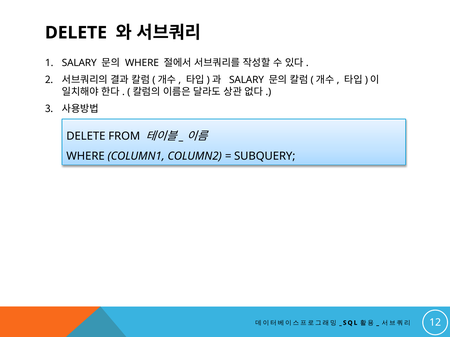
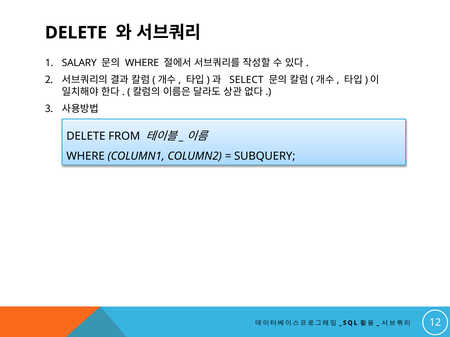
SALARY at (247, 80): SALARY -> SELECT
